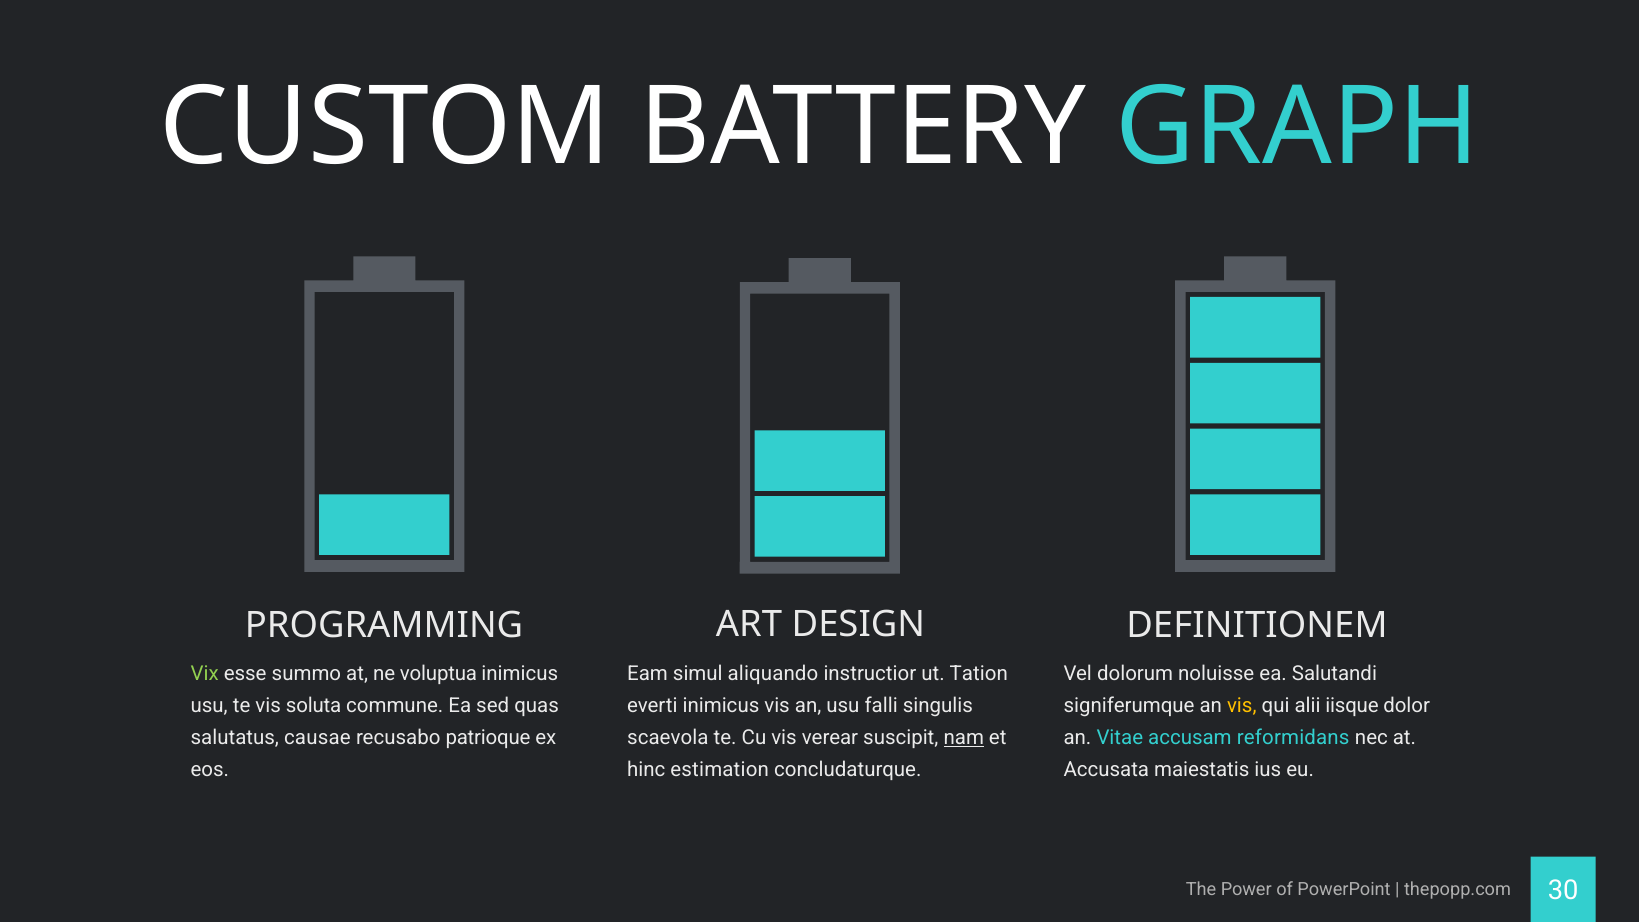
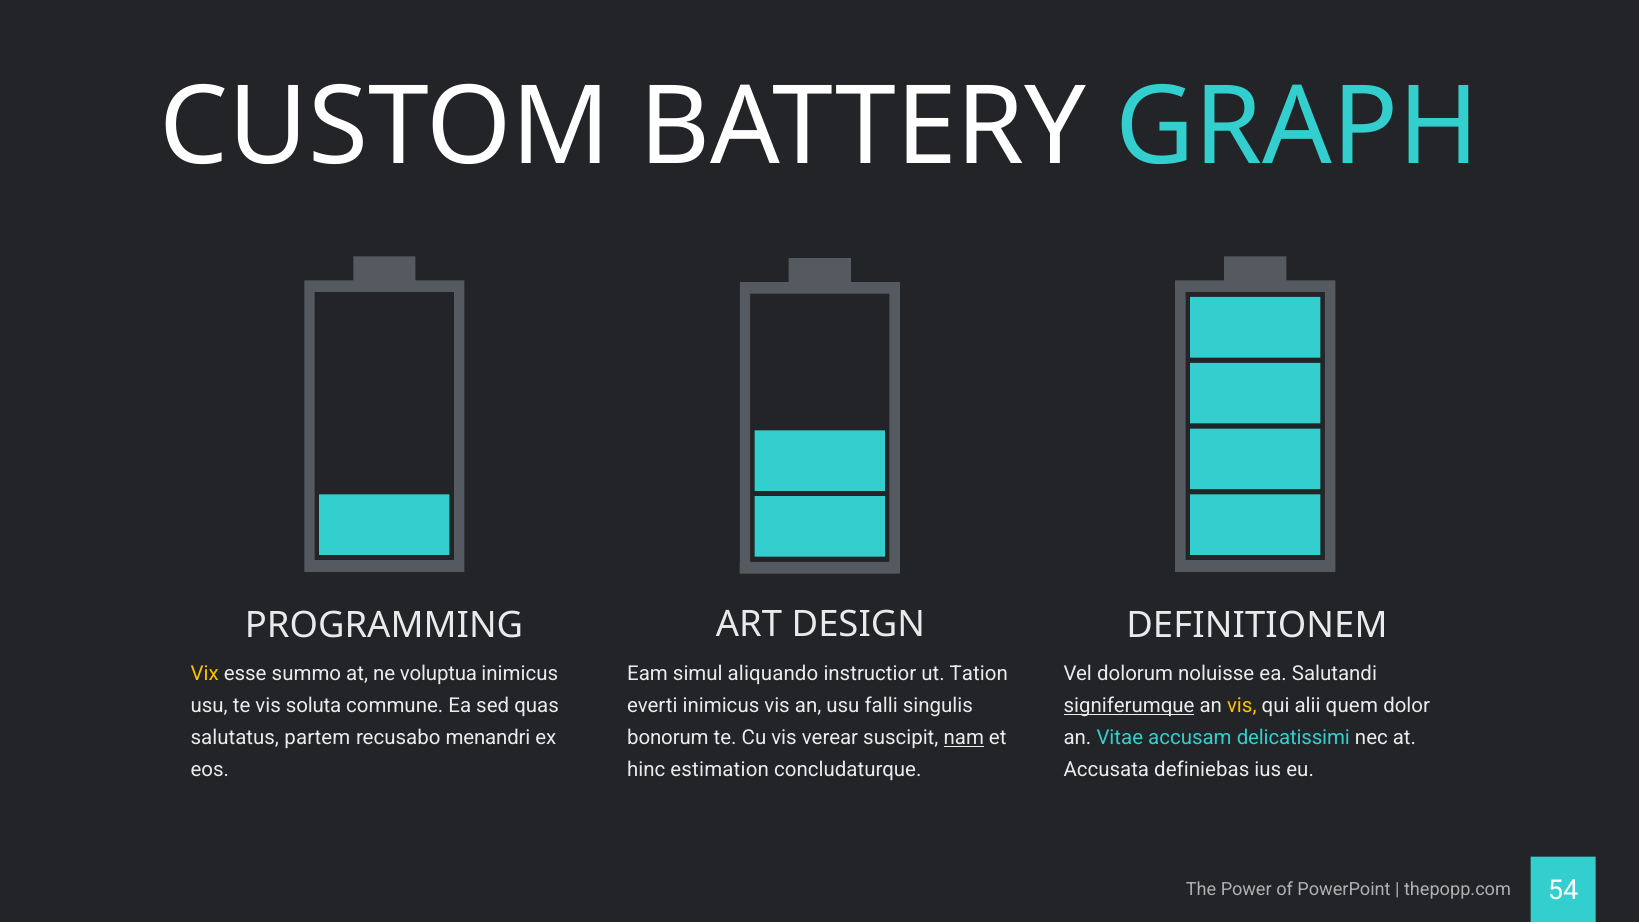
Vix colour: light green -> yellow
signiferumque underline: none -> present
iisque: iisque -> quem
scaevola: scaevola -> bonorum
causae: causae -> partem
patrioque: patrioque -> menandri
reformidans: reformidans -> delicatissimi
maiestatis: maiestatis -> definiebas
30: 30 -> 54
